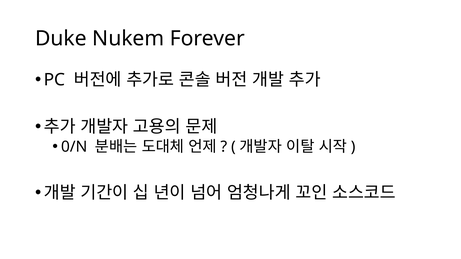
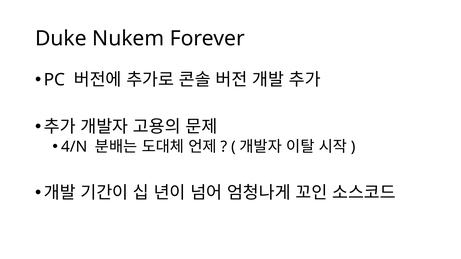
0/N: 0/N -> 4/N
